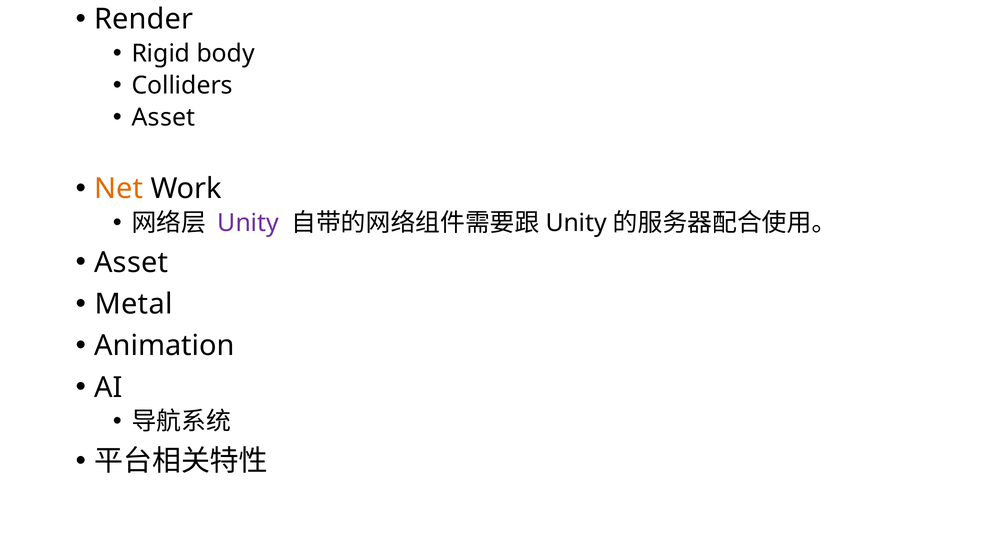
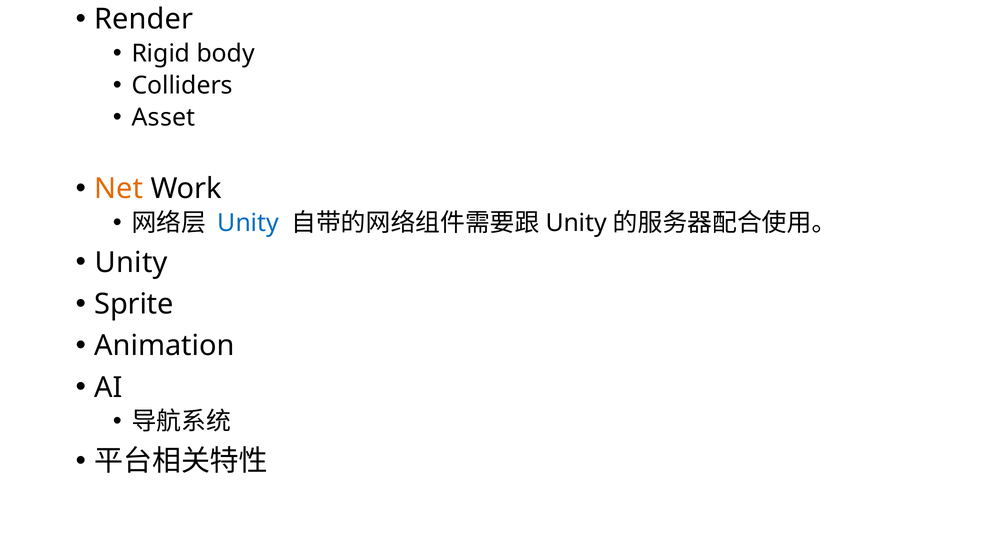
Unity at (248, 223) colour: purple -> blue
Asset at (131, 262): Asset -> Unity
Metal: Metal -> Sprite
